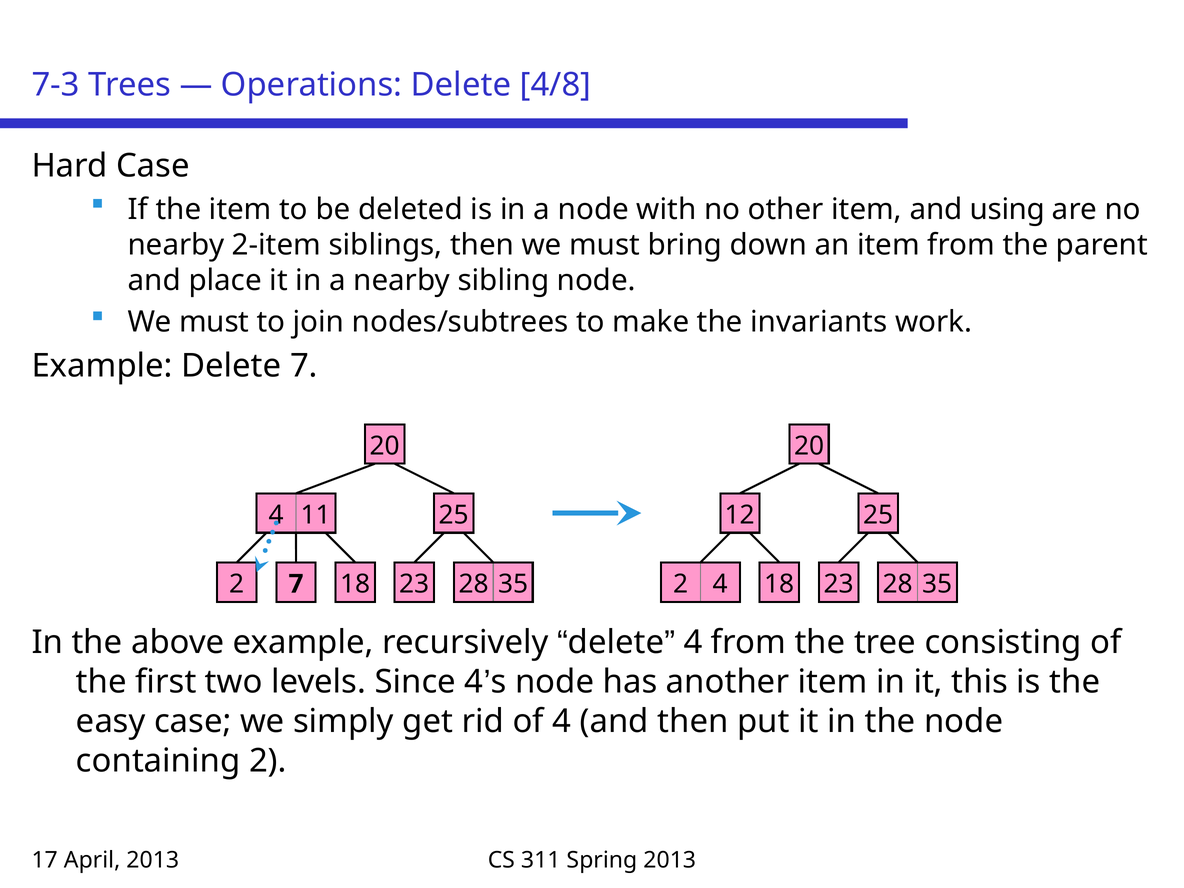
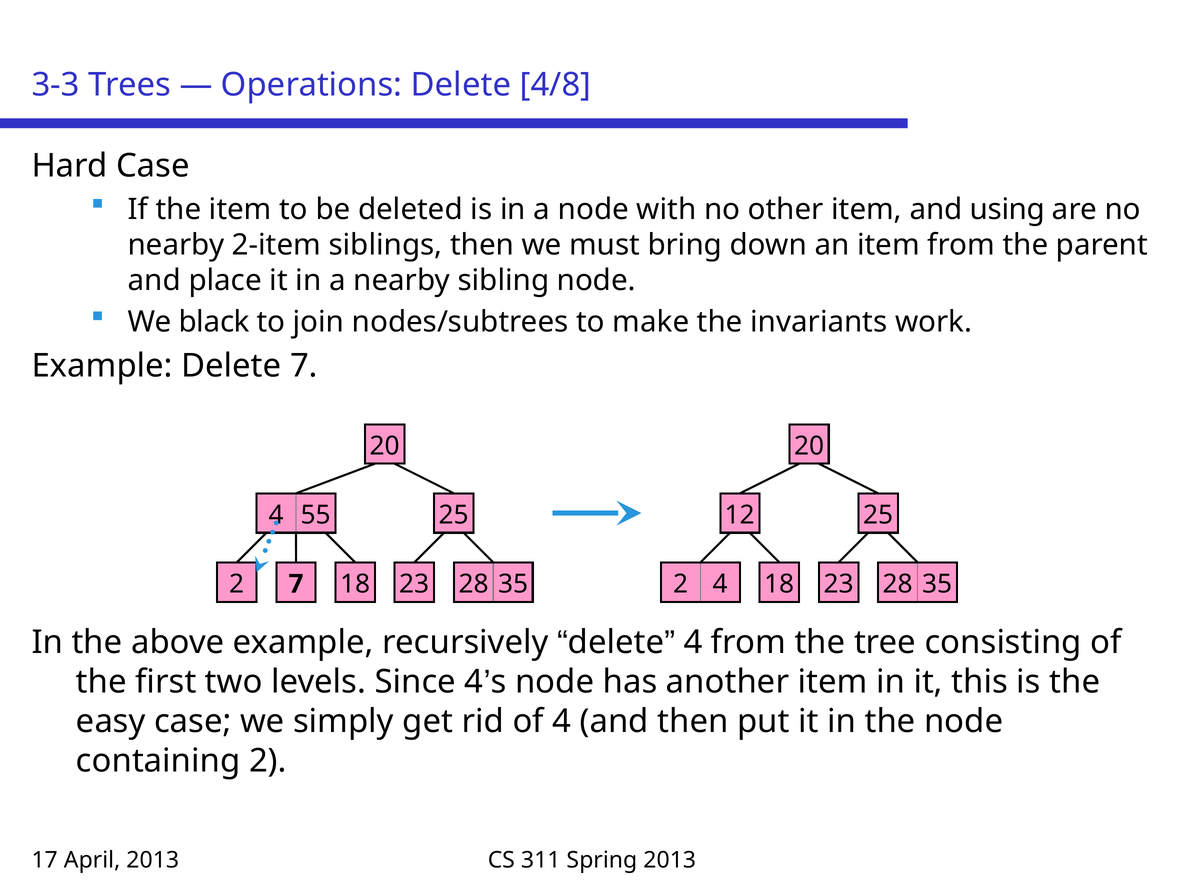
7-3: 7-3 -> 3-3
must at (214, 322): must -> black
11: 11 -> 55
